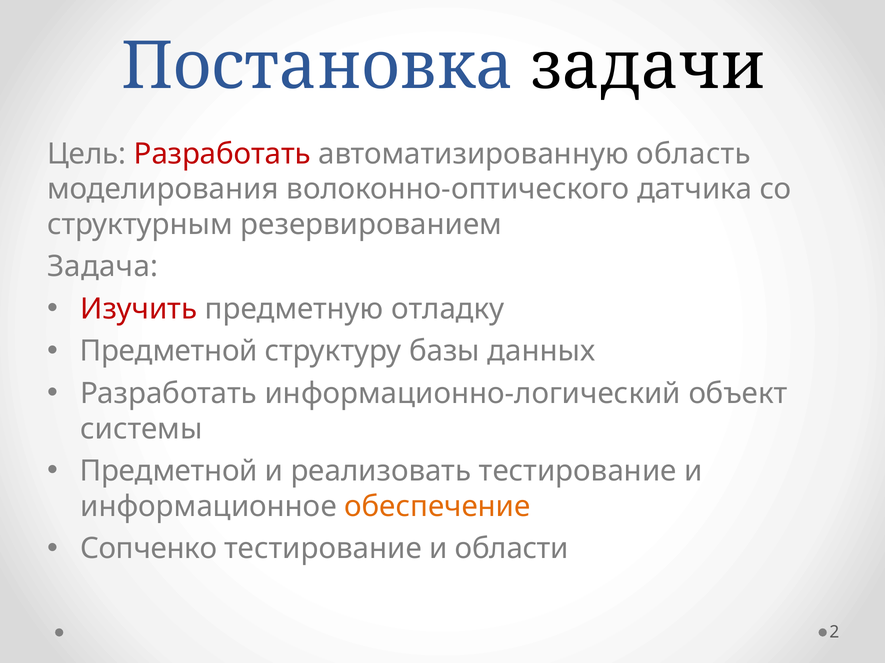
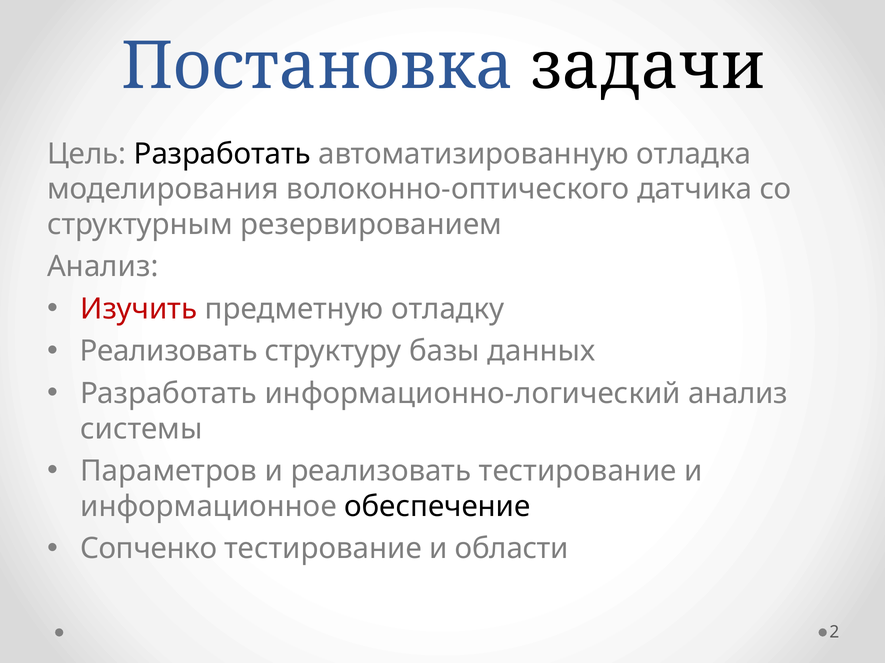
Разработать at (222, 154) colour: red -> black
область: область -> отладка
Задача at (103, 267): Задача -> Анализ
Предметной at (169, 352): Предметной -> Реализовать
информационно-логический объект: объект -> анализ
Предметной at (169, 472): Предметной -> Параметров
обеспечение colour: orange -> black
